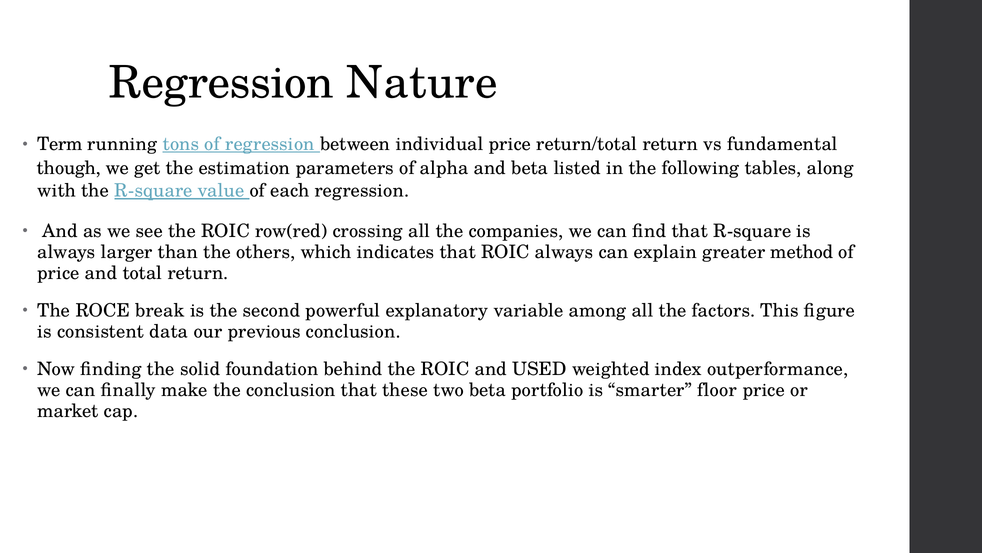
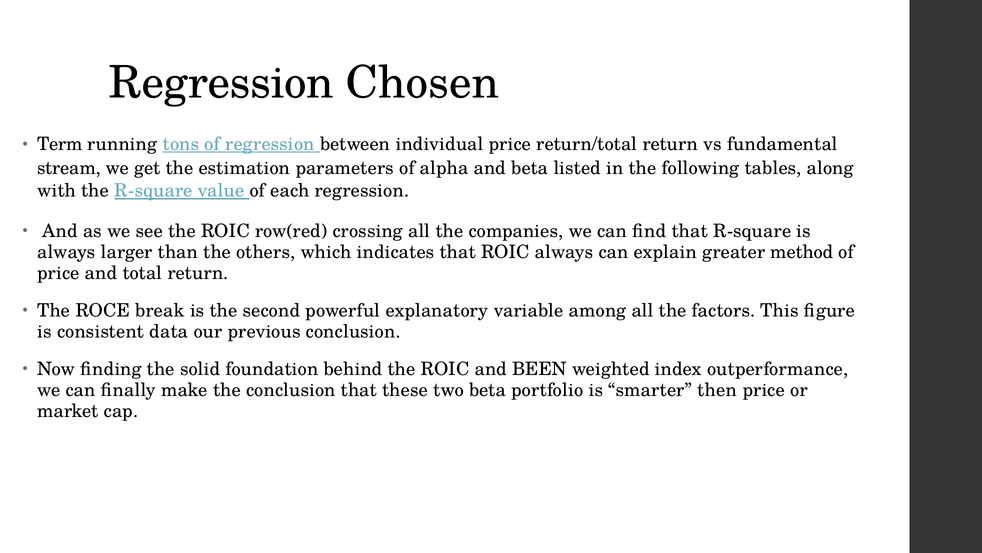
Nature: Nature -> Chosen
though: though -> stream
USED: USED -> BEEN
floor: floor -> then
